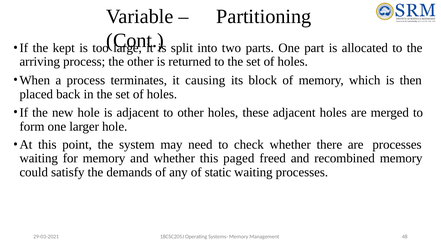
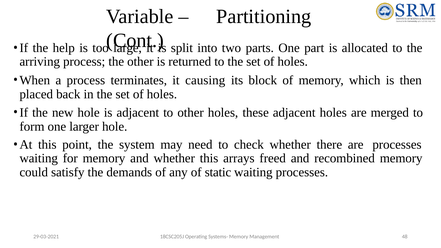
kept: kept -> help
paged: paged -> arrays
